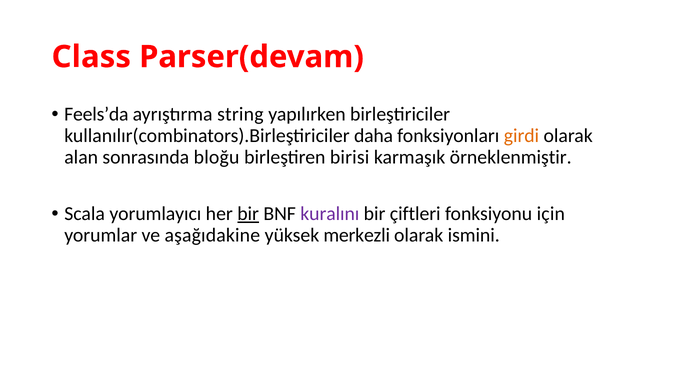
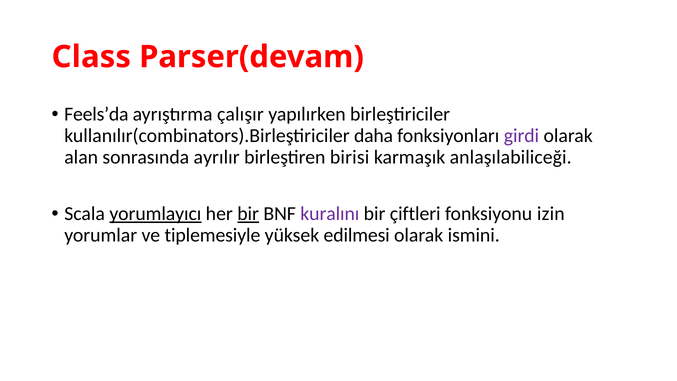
string: string -> çalışır
girdi colour: orange -> purple
bloğu: bloğu -> ayrılır
örneklenmiştir: örneklenmiştir -> anlaşılabiliceği
yorumlayıcı underline: none -> present
için: için -> izin
aşağıdakine: aşağıdakine -> tiplemesiyle
merkezli: merkezli -> edilmesi
